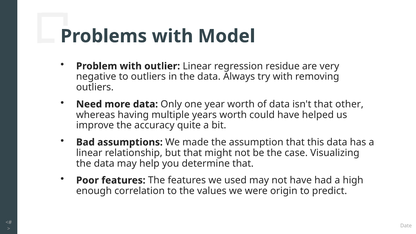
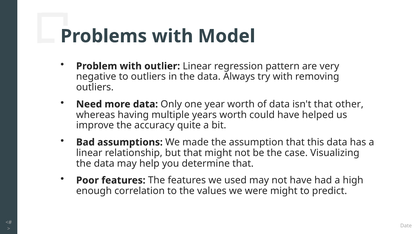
residue: residue -> pattern
were origin: origin -> might
